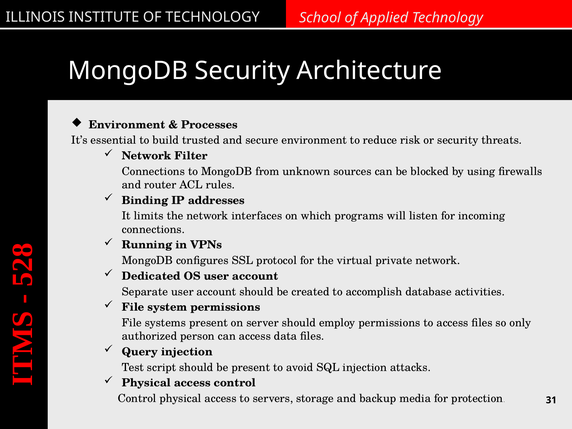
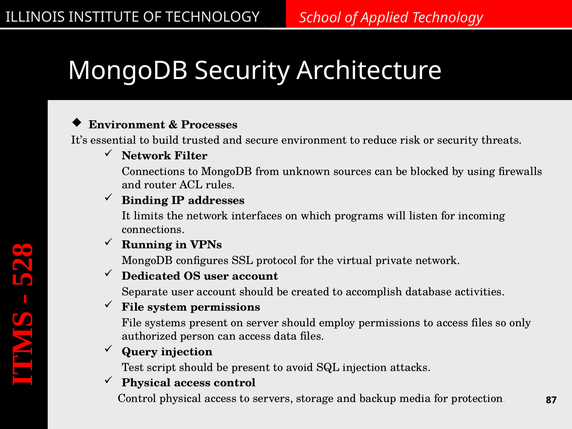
31: 31 -> 87
